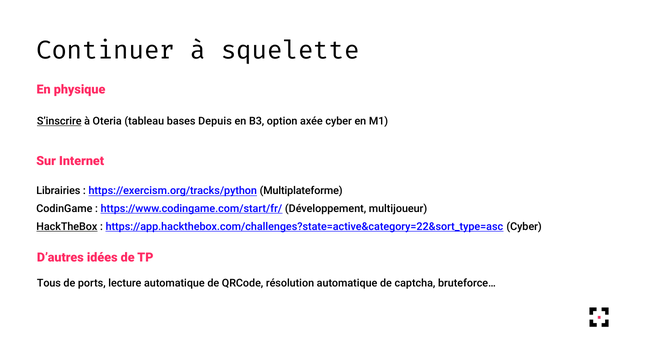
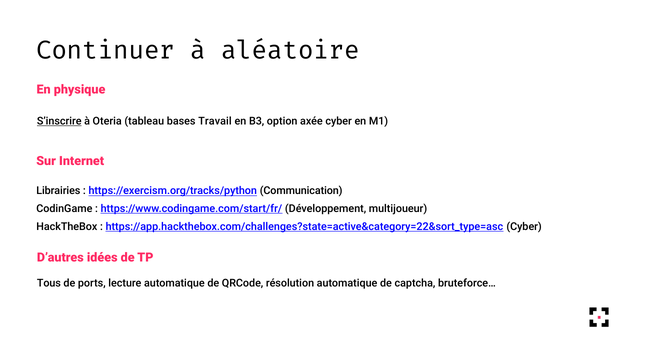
squelette: squelette -> aléatoire
Depuis: Depuis -> Travail
Multiplateforme: Multiplateforme -> Communication
HackTheBox underline: present -> none
